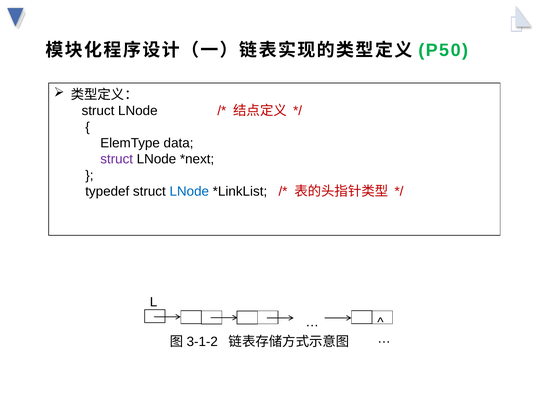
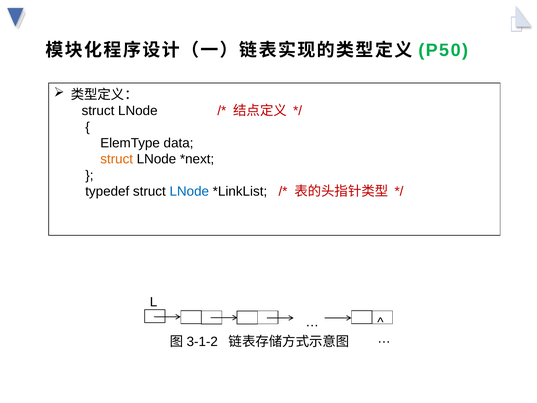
struct at (117, 159) colour: purple -> orange
